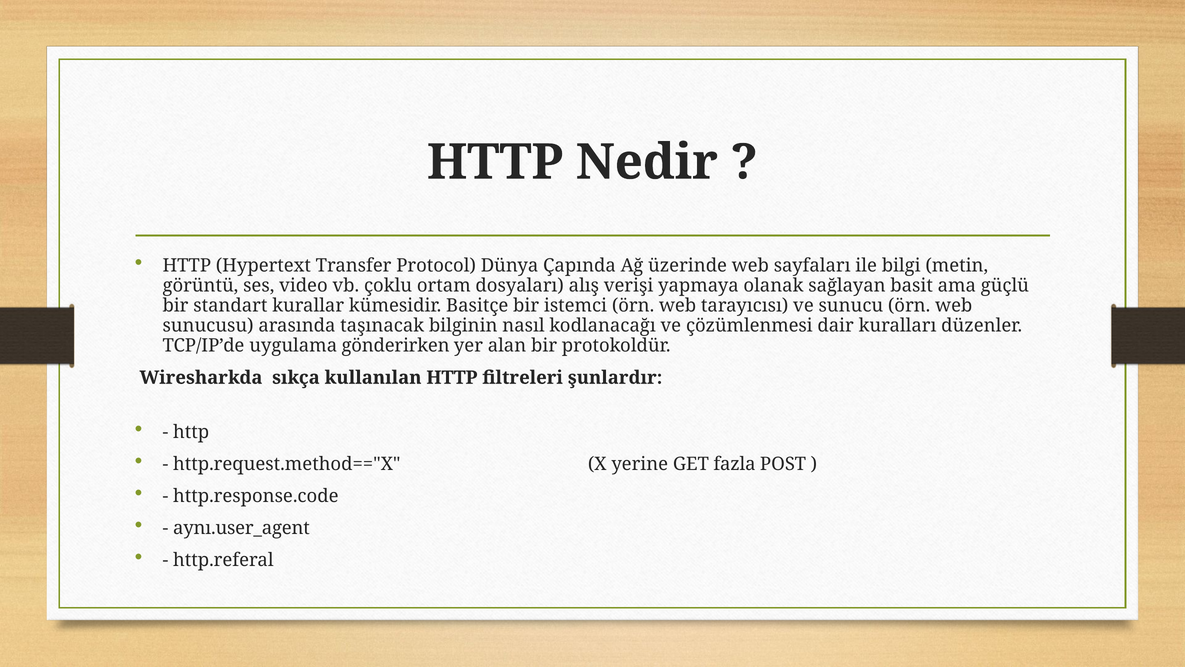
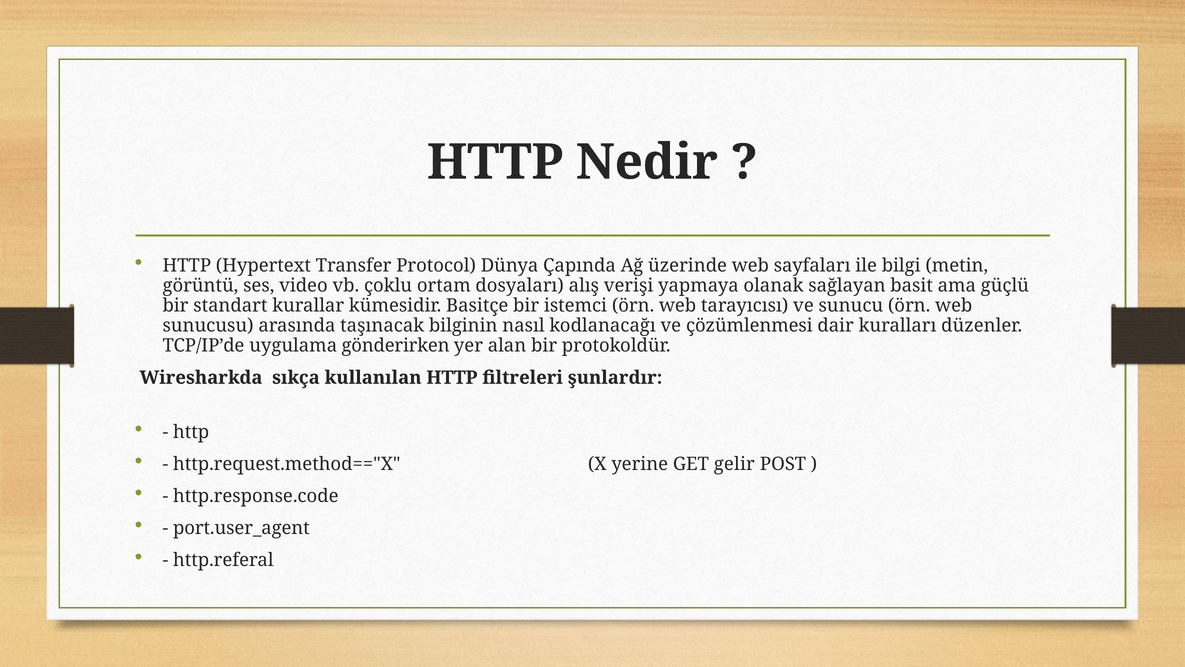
fazla: fazla -> gelir
aynı.user_agent: aynı.user_agent -> port.user_agent
